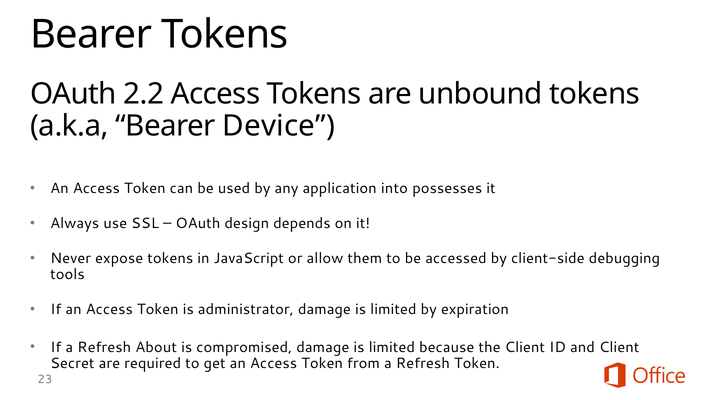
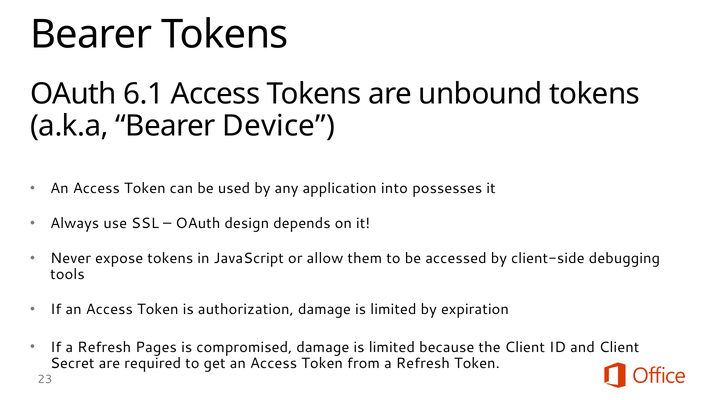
2.2: 2.2 -> 6.1
administrator: administrator -> authorization
About: About -> Pages
